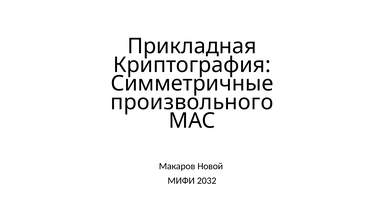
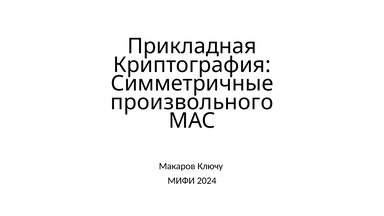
Новой: Новой -> Ключу
2032: 2032 -> 2024
